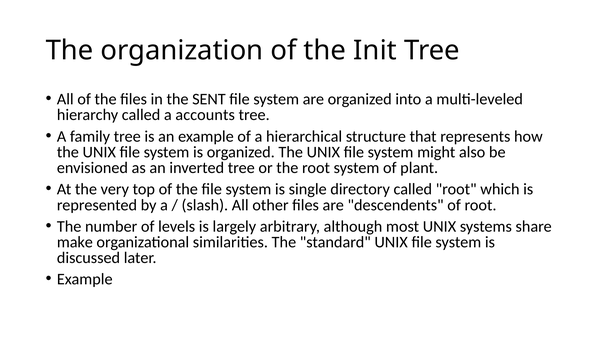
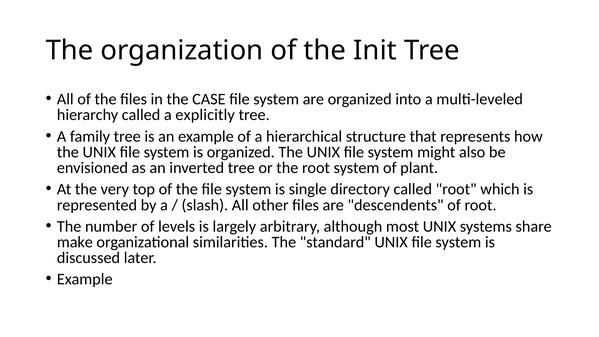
SENT: SENT -> CASE
accounts: accounts -> explicitly
